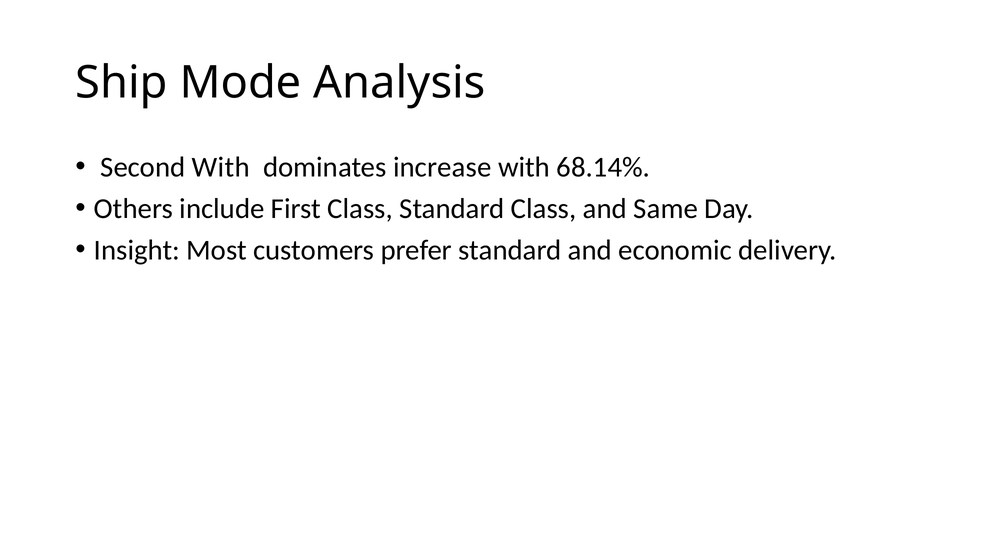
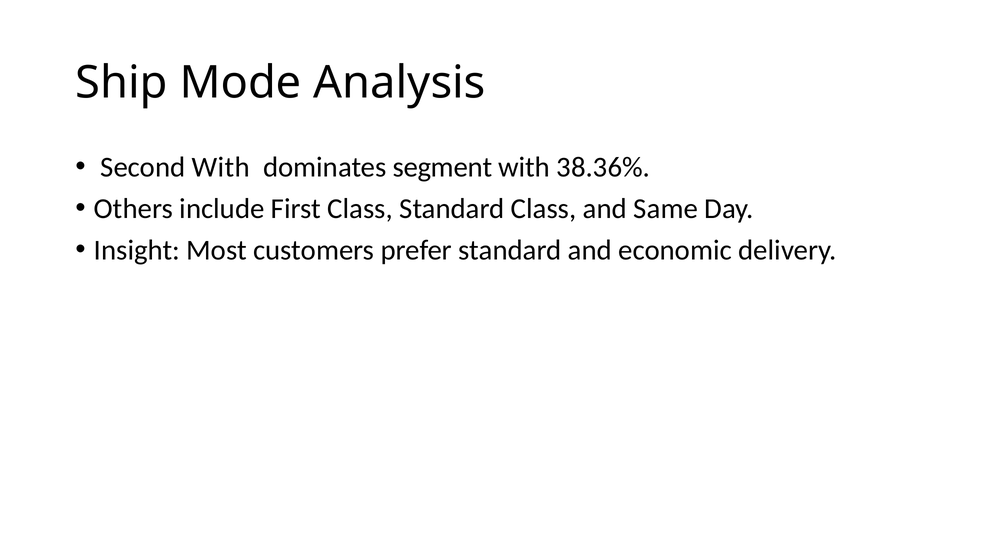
increase: increase -> segment
68.14%: 68.14% -> 38.36%
